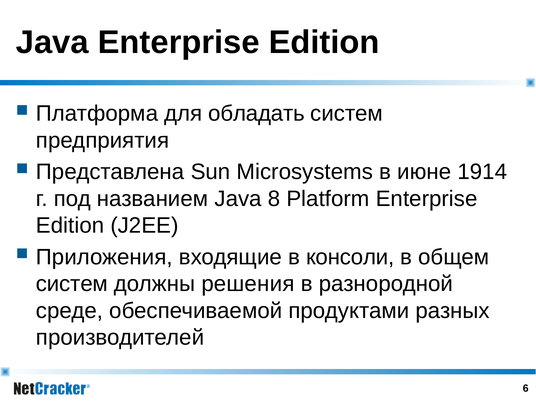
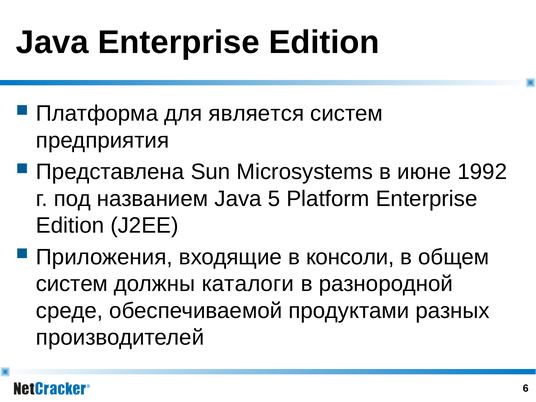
обладать: обладать -> является
1914: 1914 -> 1992
8: 8 -> 5
решения: решения -> каталоги
